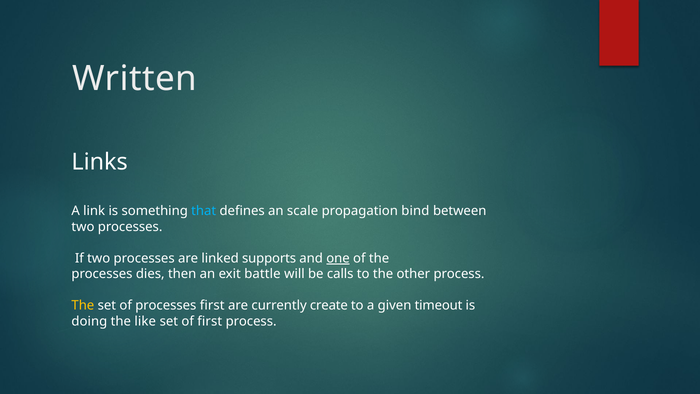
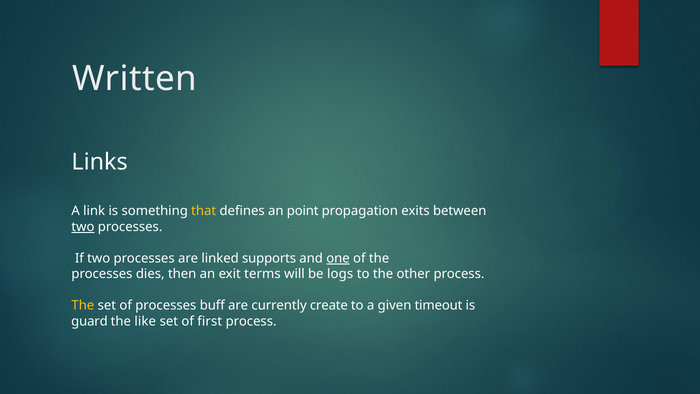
that colour: light blue -> yellow
scale: scale -> point
bind: bind -> exits
two at (83, 227) underline: none -> present
battle: battle -> terms
calls: calls -> logs
processes first: first -> buff
doing: doing -> guard
